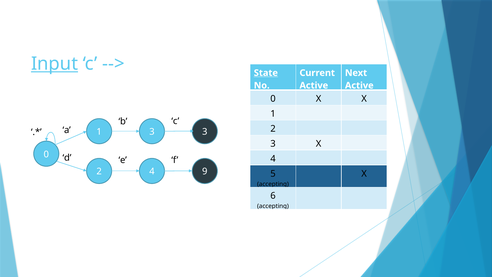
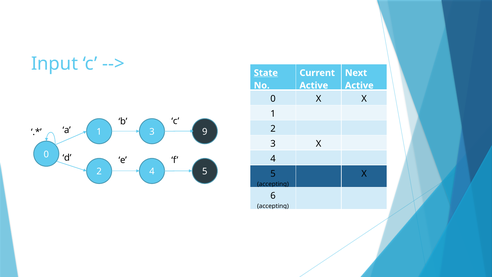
Input underline: present -> none
1 3: 3 -> 9
2 9: 9 -> 5
